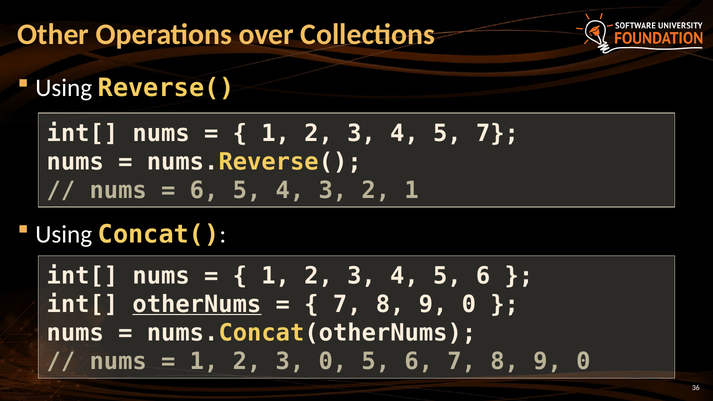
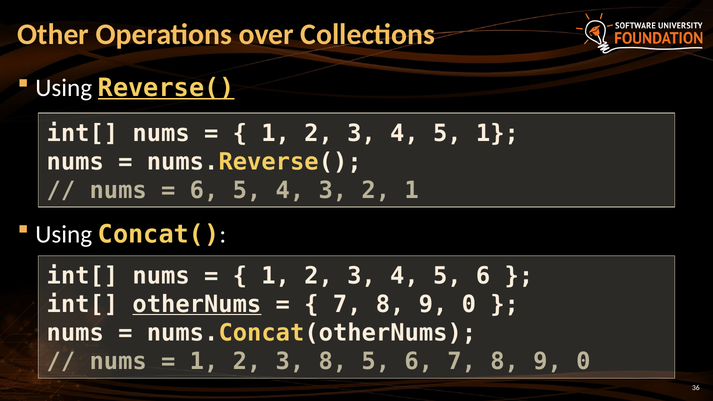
Reverse( underline: none -> present
5 7: 7 -> 1
3 0: 0 -> 8
